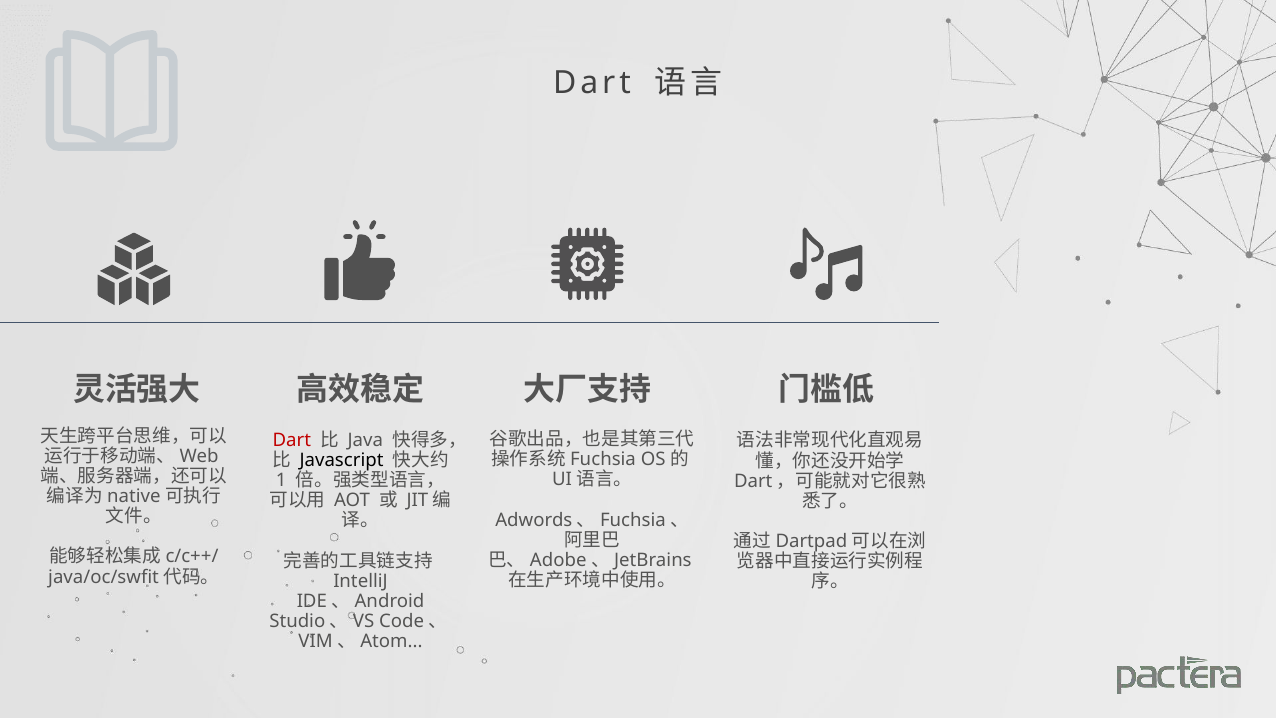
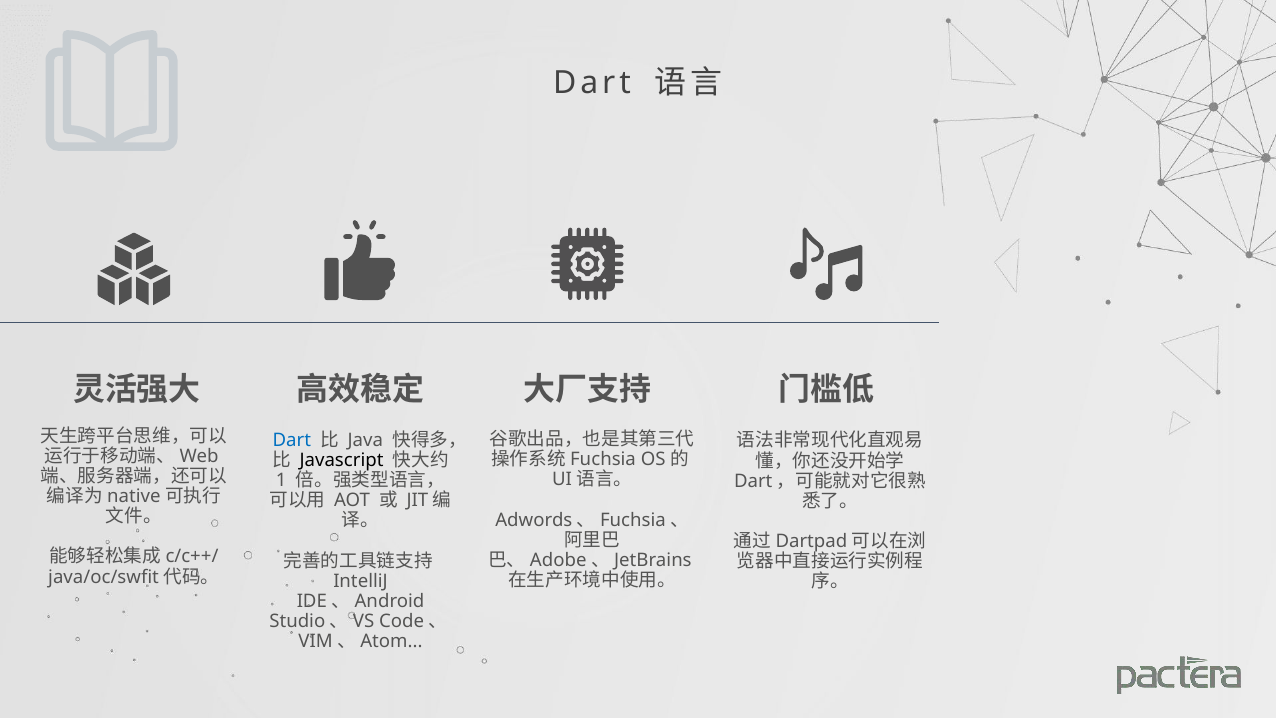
Dart at (292, 440) colour: red -> blue
